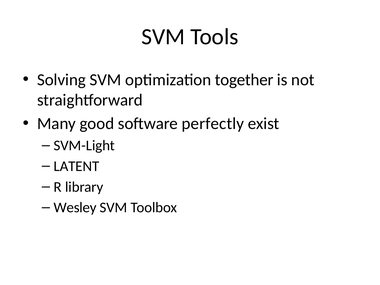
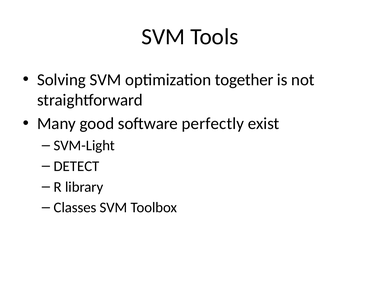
LATENT: LATENT -> DETECT
Wesley: Wesley -> Classes
